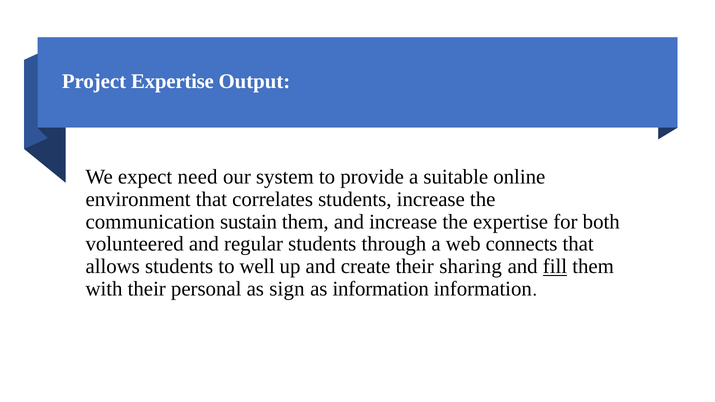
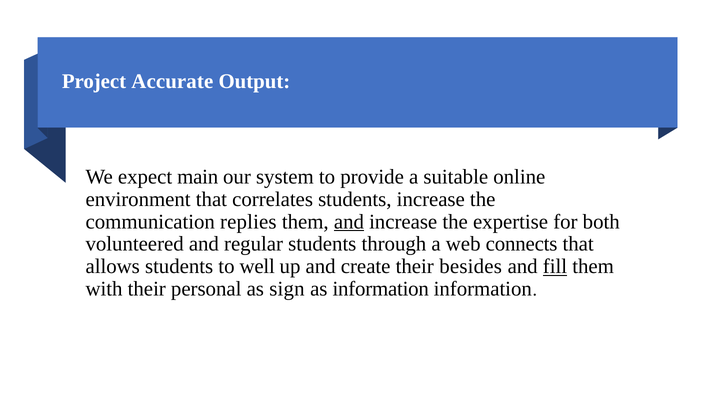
Project Expertise: Expertise -> Accurate
need: need -> main
sustain: sustain -> replies
and at (349, 222) underline: none -> present
sharing: sharing -> besides
